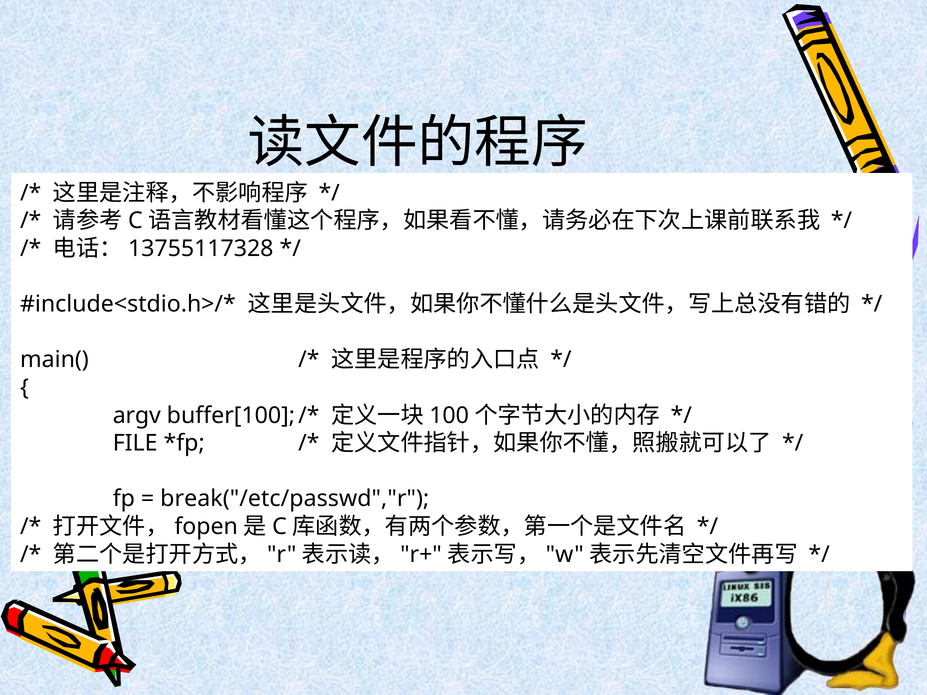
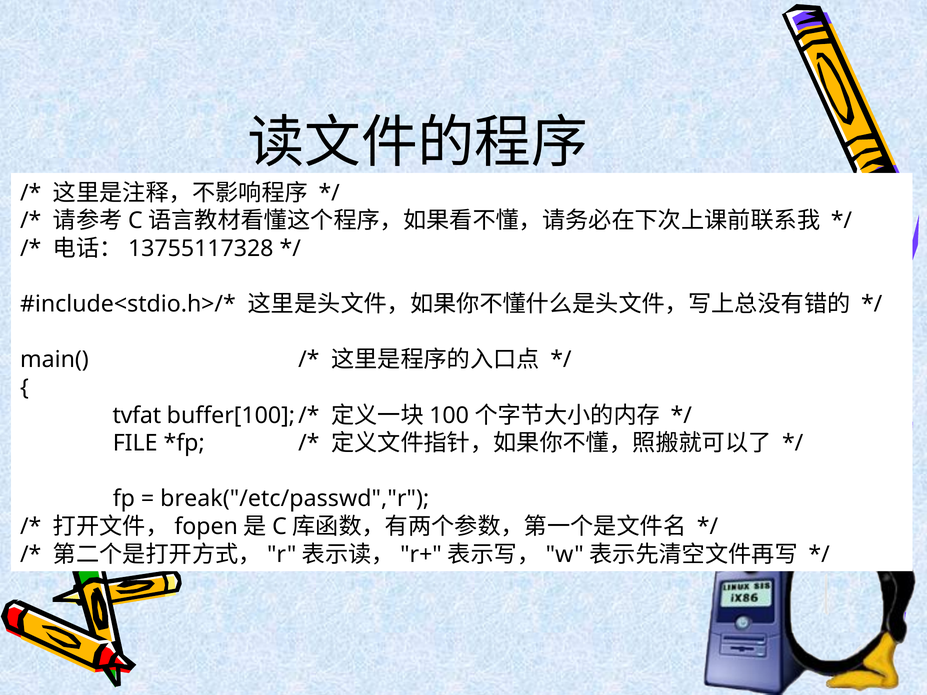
argv: argv -> tvfat
